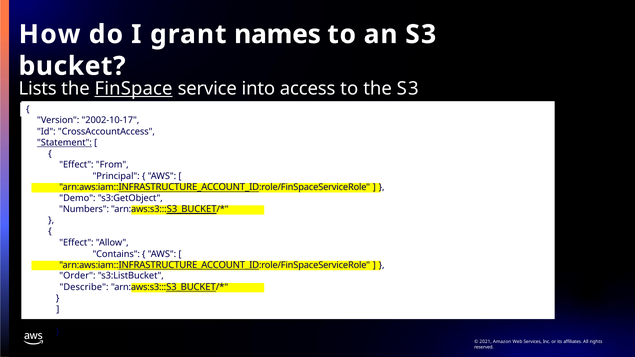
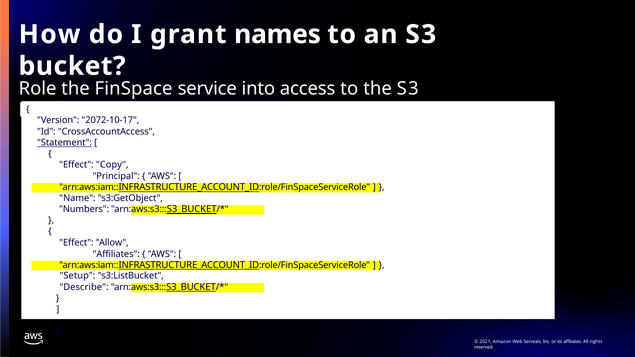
Lists: Lists -> Role
FinSpace underline: present -> none
2002-10-17: 2002-10-17 -> 2072-10-17
From: From -> Copy
Demo: Demo -> Name
Contains at (116, 254): Contains -> Affiliates
Order: Order -> Setup
